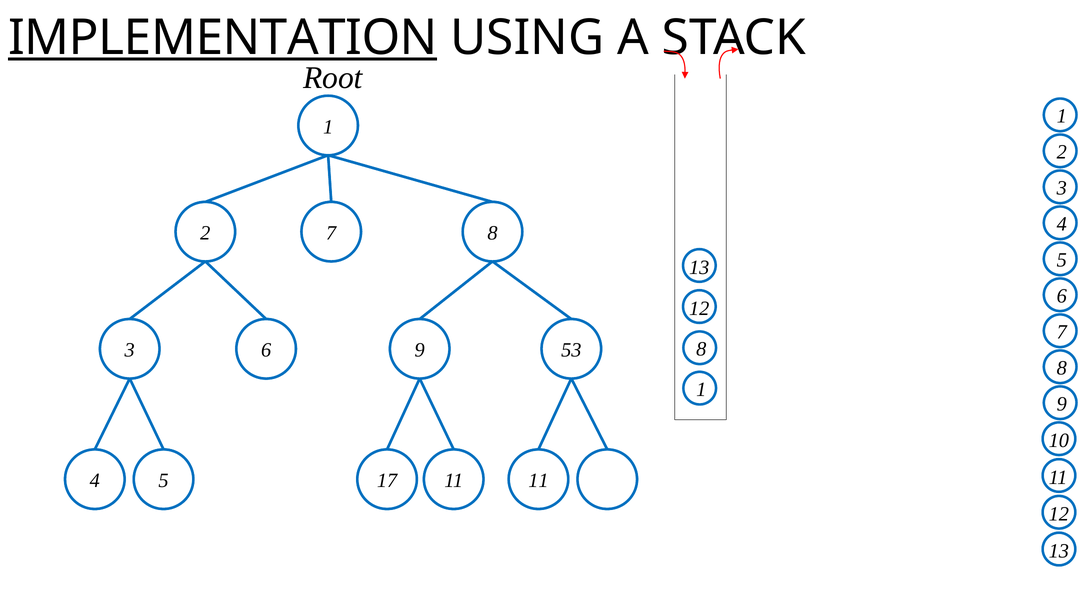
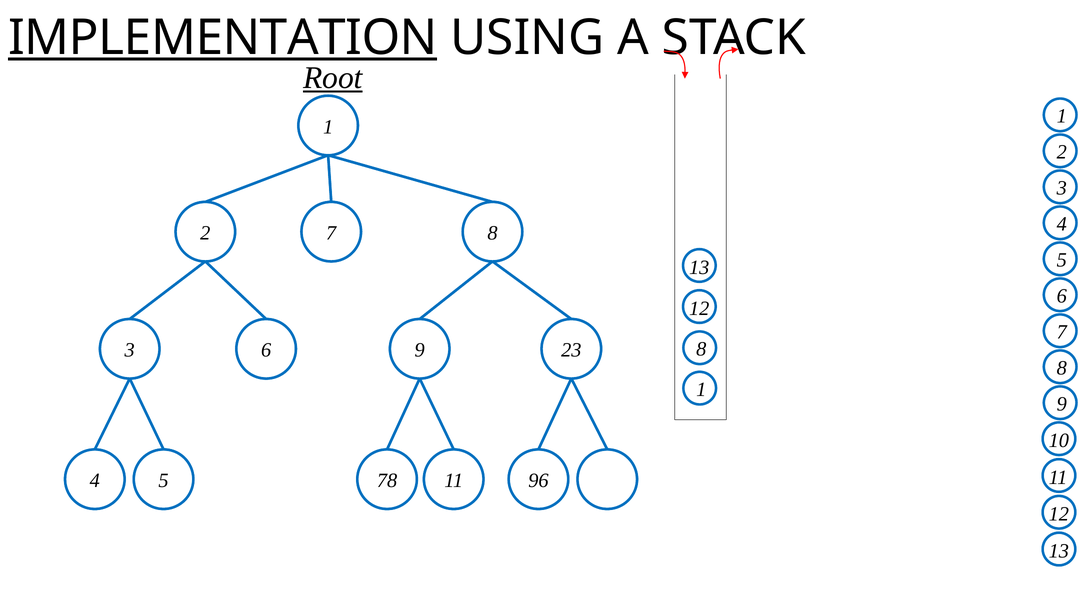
Root underline: none -> present
53: 53 -> 23
17: 17 -> 78
11 11: 11 -> 96
